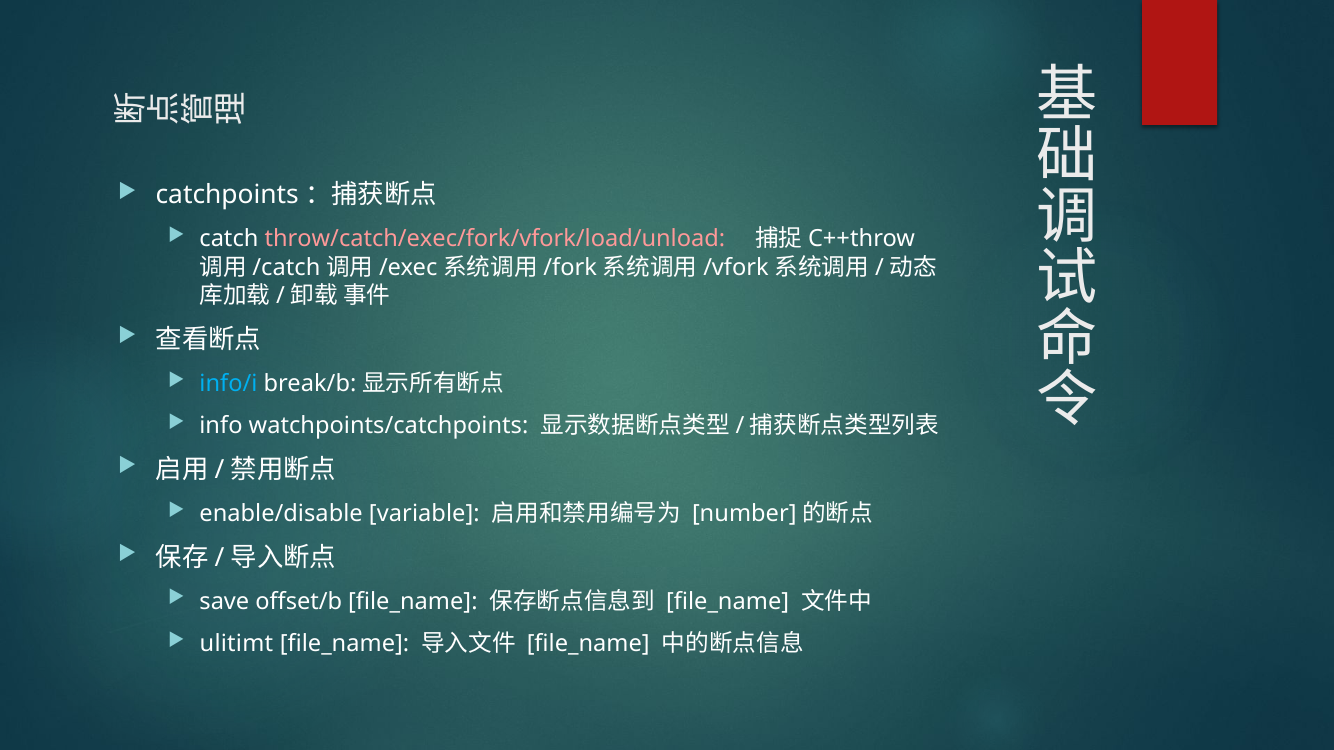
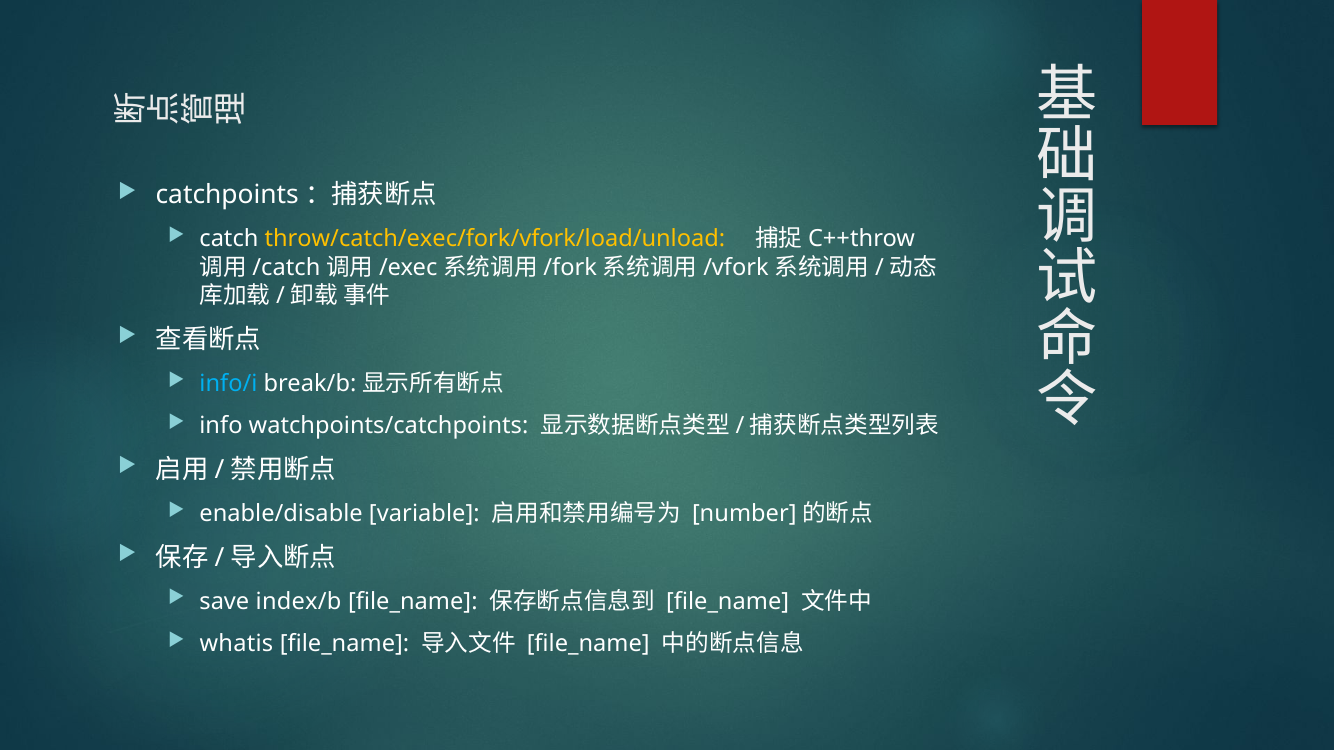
throw/catch/exec/fork/vfork/load/unload colour: pink -> yellow
offset/b: offset/b -> index/b
ulitimt: ulitimt -> whatis
